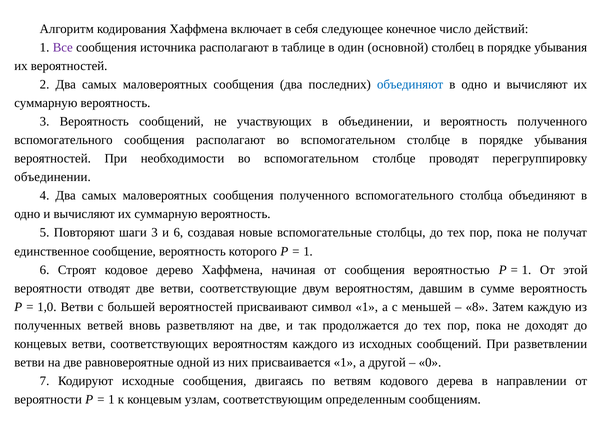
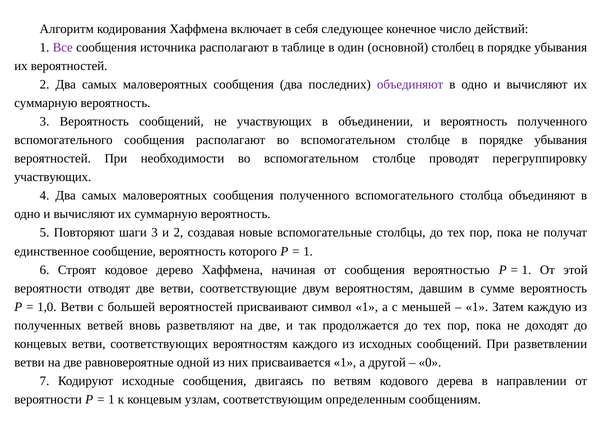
объединяют at (410, 84) colour: blue -> purple
объединении at (53, 177): объединении -> участвующих
и 6: 6 -> 2
8 at (477, 307): 8 -> 1
